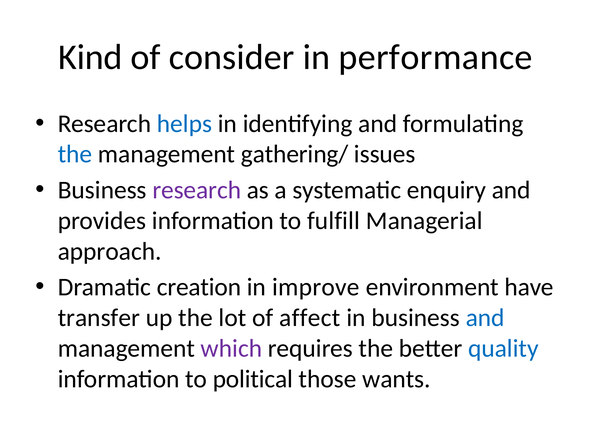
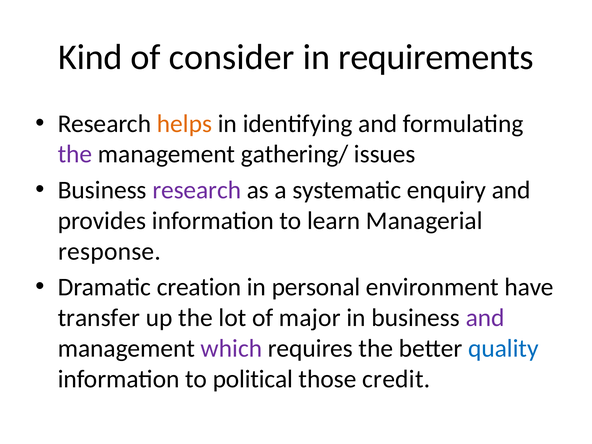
performance: performance -> requirements
helps colour: blue -> orange
the at (75, 154) colour: blue -> purple
fulfill: fulfill -> learn
approach: approach -> response
improve: improve -> personal
affect: affect -> major
and at (485, 318) colour: blue -> purple
wants: wants -> credit
